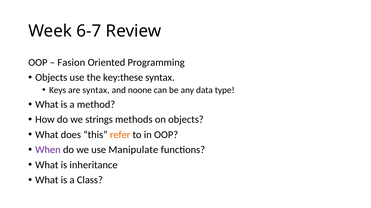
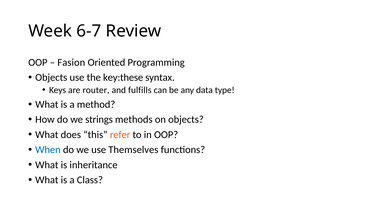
are syntax: syntax -> router
noone: noone -> fulfills
When colour: purple -> blue
Manipulate: Manipulate -> Themselves
